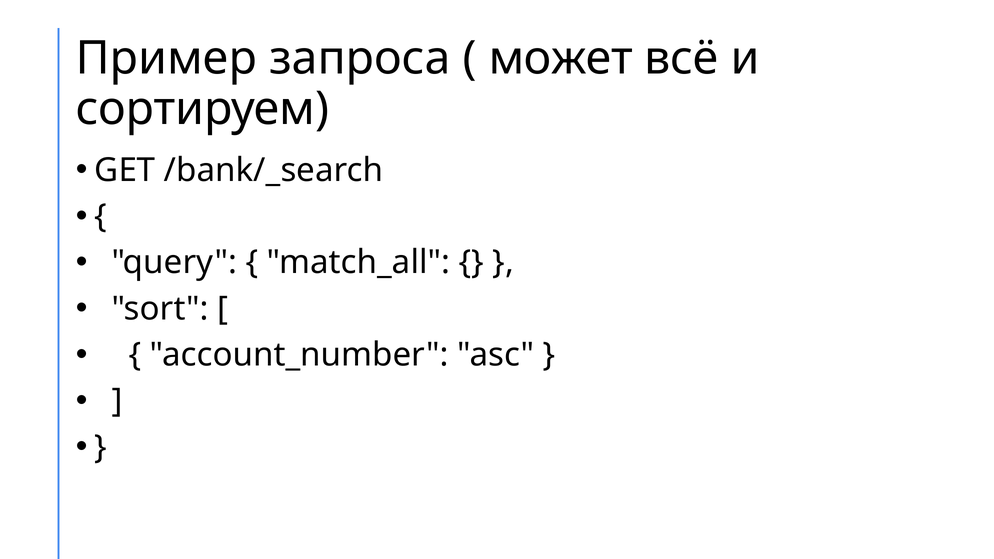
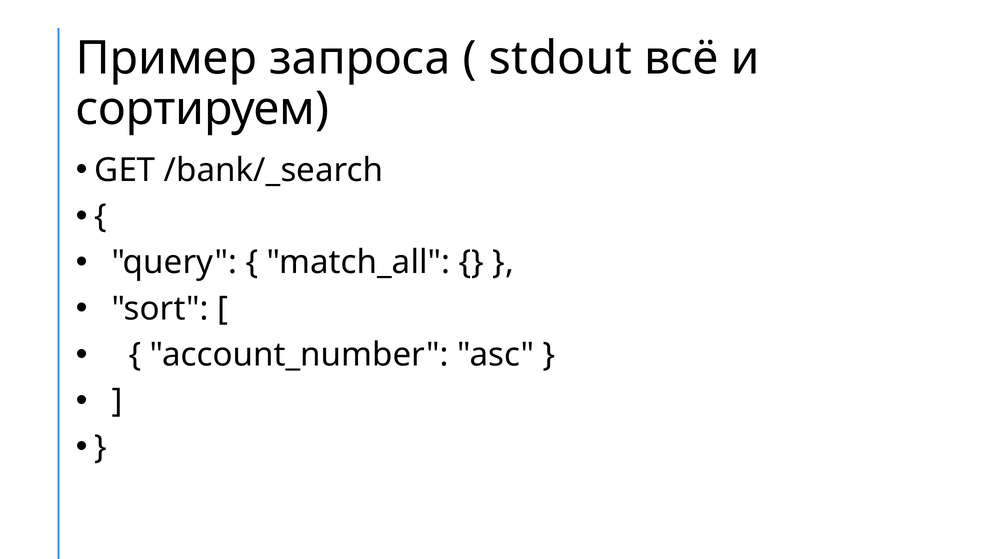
может: может -> stdout
